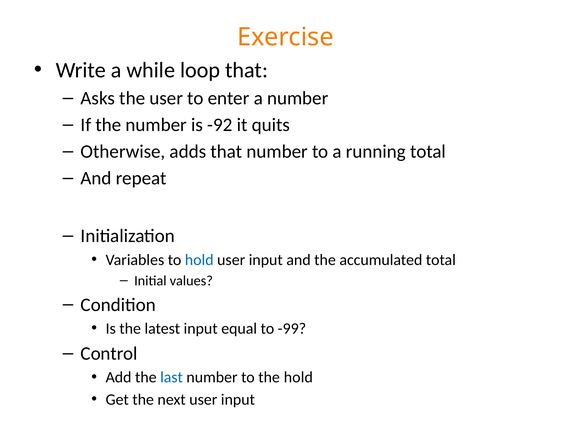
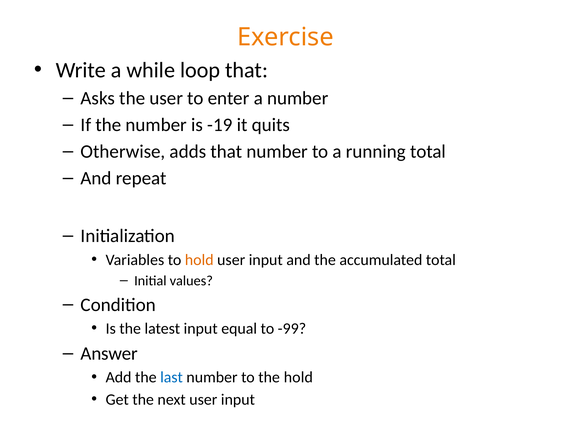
-92: -92 -> -19
hold at (199, 260) colour: blue -> orange
Control: Control -> Answer
